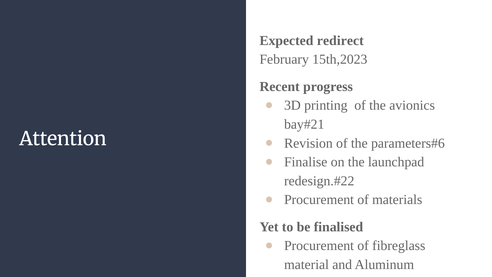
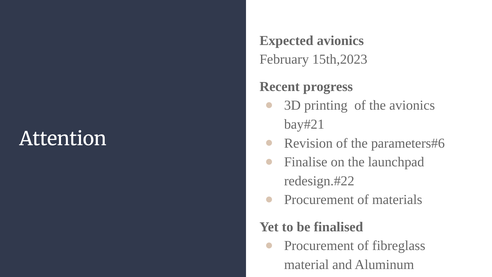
Expected redirect: redirect -> avionics
